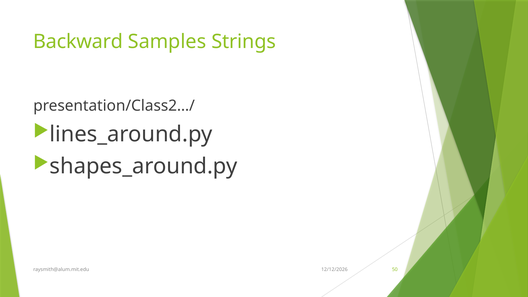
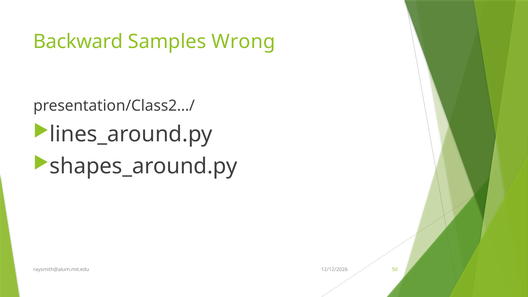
Strings: Strings -> Wrong
